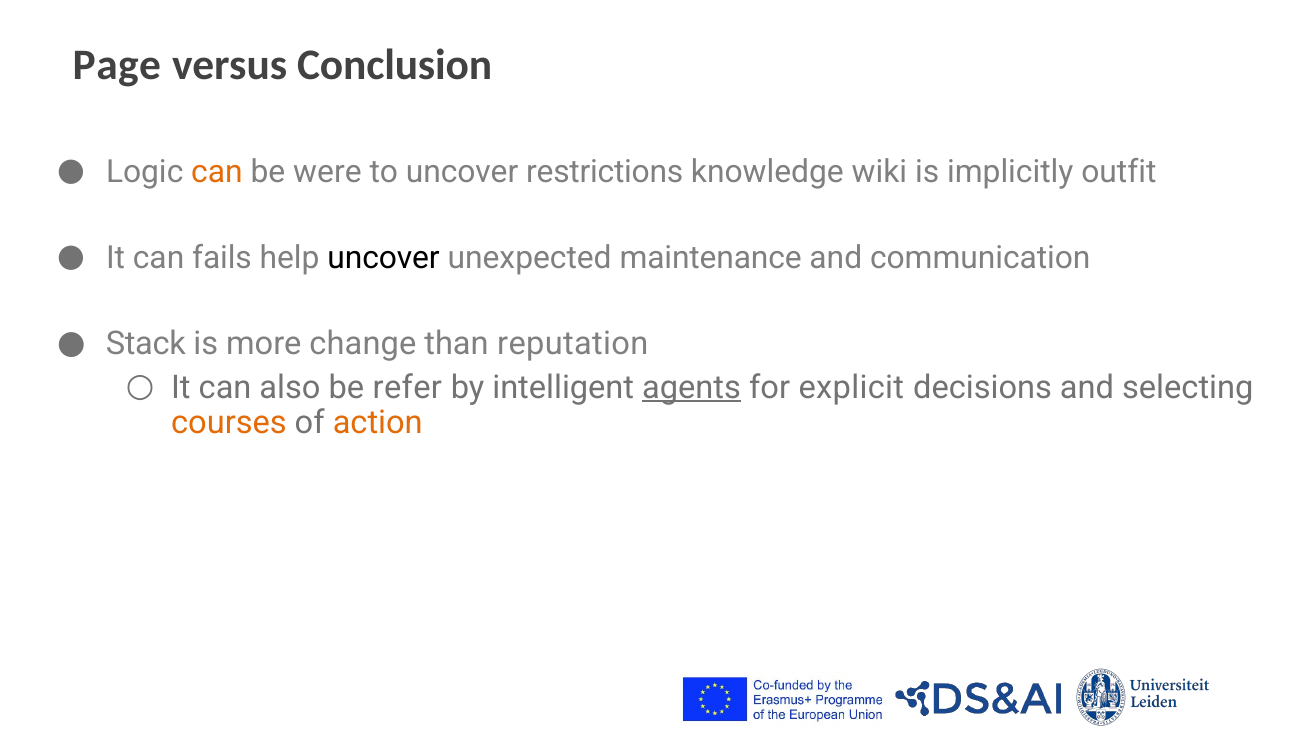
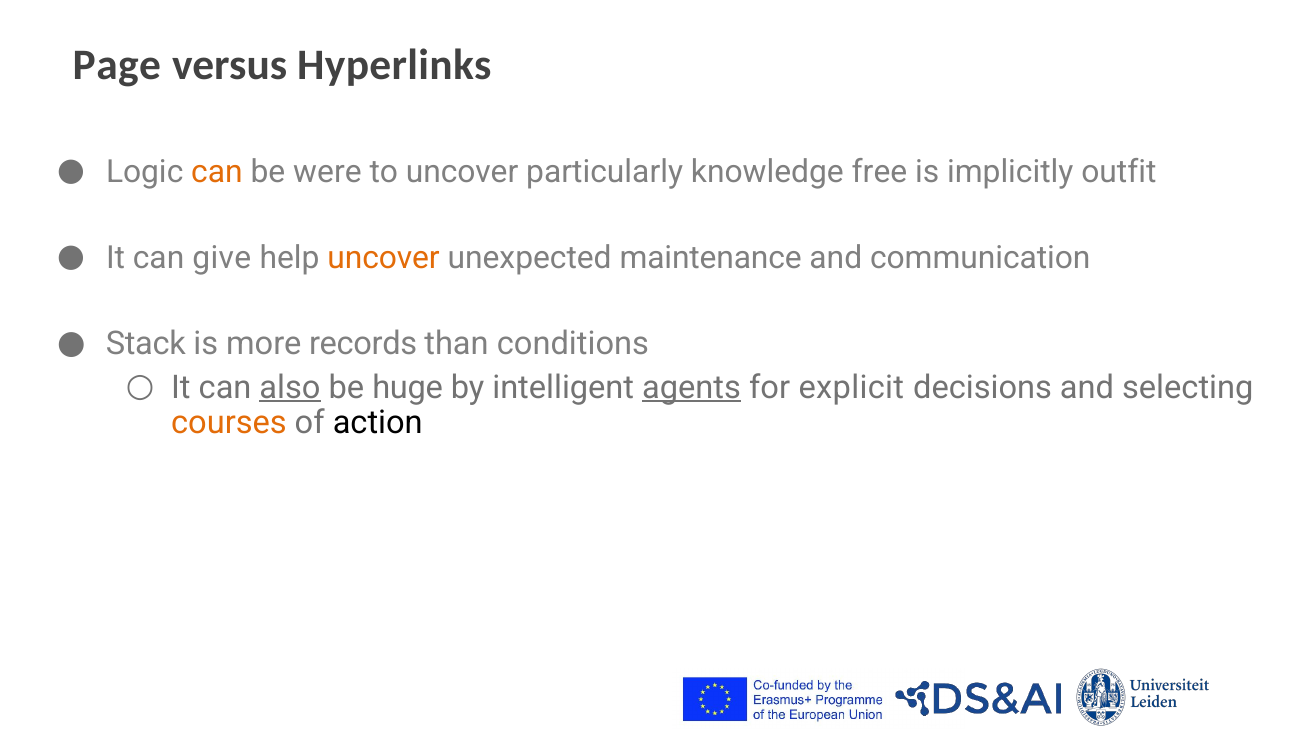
Conclusion: Conclusion -> Hyperlinks
restrictions: restrictions -> particularly
wiki: wiki -> free
fails: fails -> give
uncover at (384, 257) colour: black -> orange
change: change -> records
reputation: reputation -> conditions
also underline: none -> present
refer: refer -> huge
action colour: orange -> black
